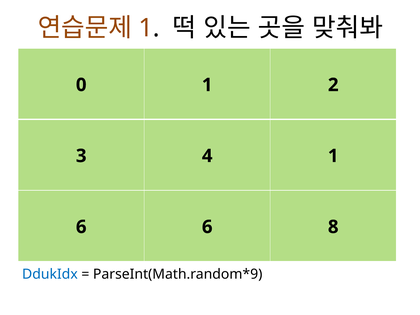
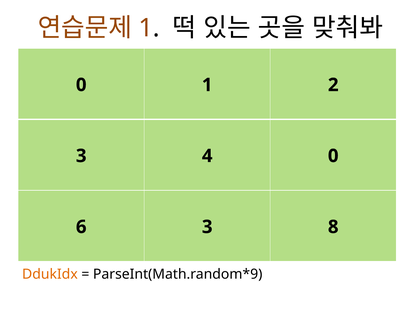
4 1: 1 -> 0
6 6: 6 -> 3
DdukIdx colour: blue -> orange
